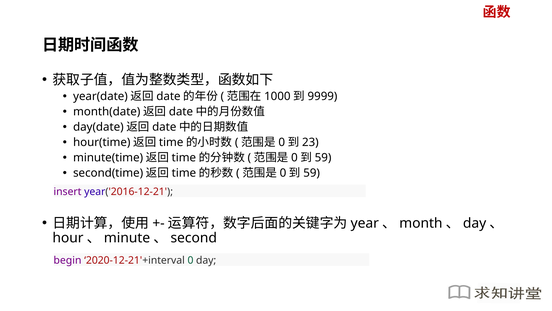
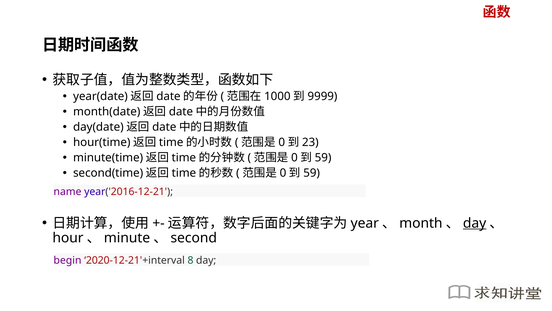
insert: insert -> name
day at (475, 223) underline: none -> present
2020-12-21'+interval 0: 0 -> 8
